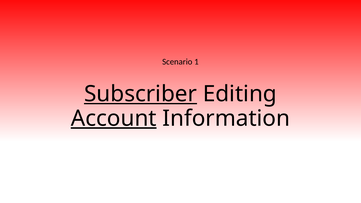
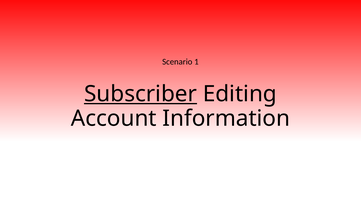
Account underline: present -> none
